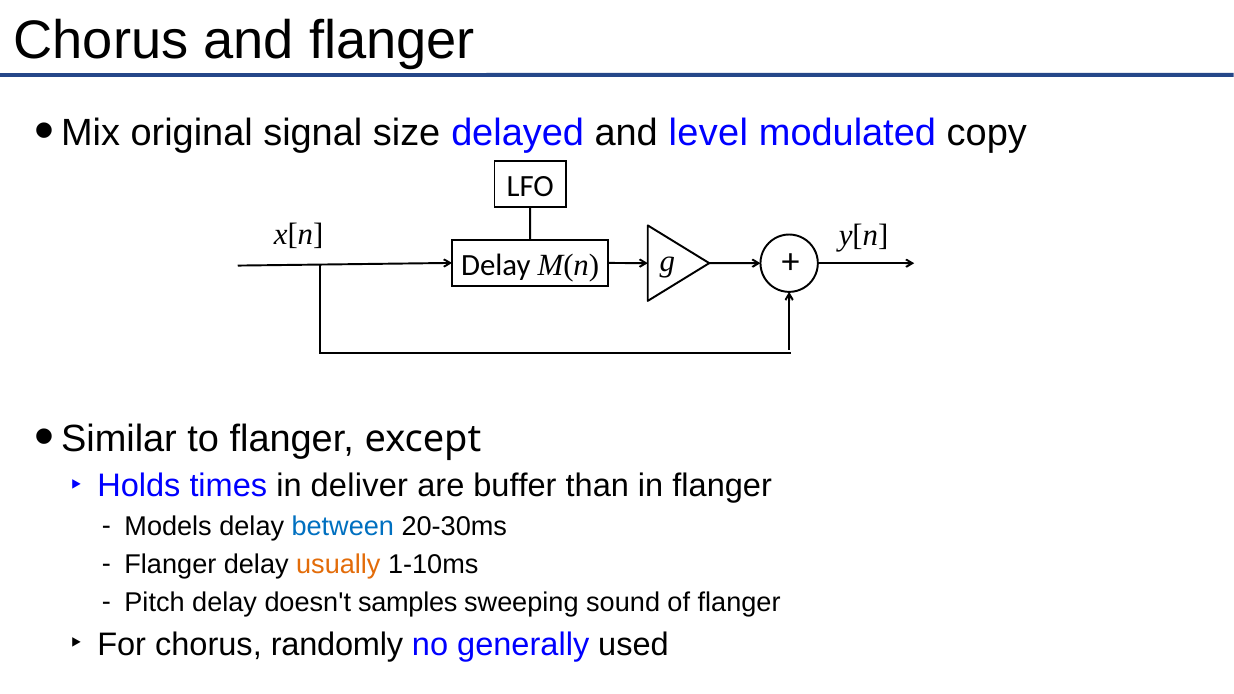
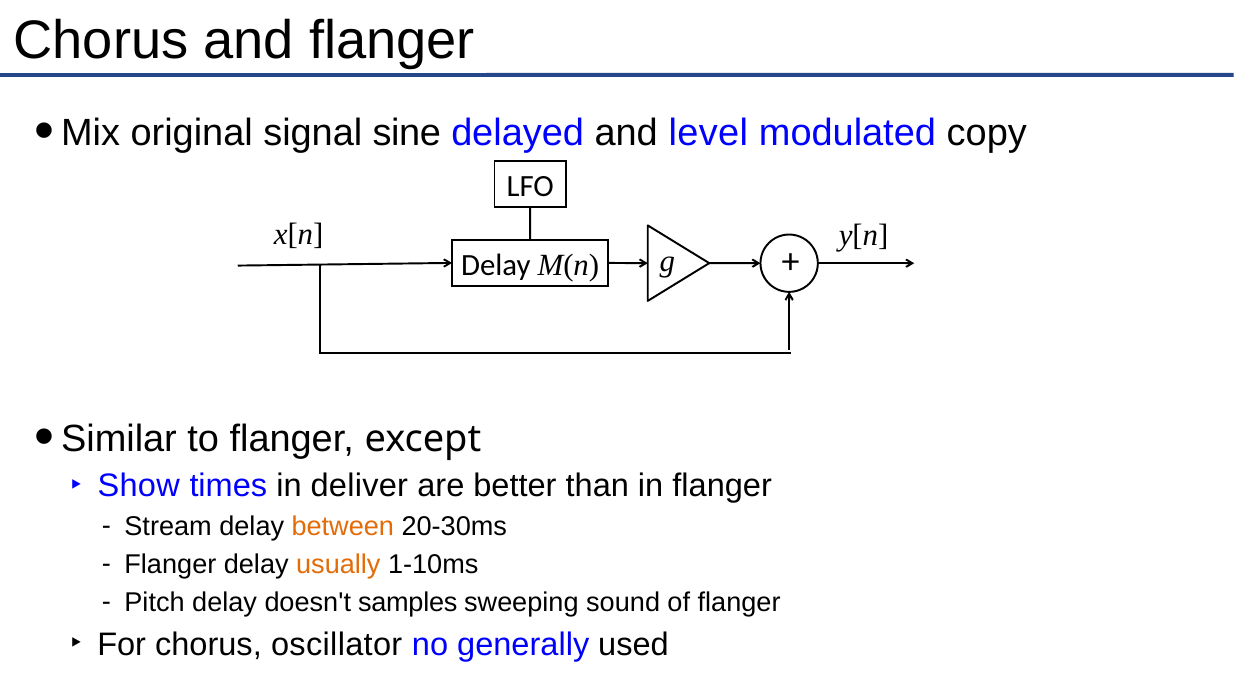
size: size -> sine
Holds: Holds -> Show
buffer: buffer -> better
Models: Models -> Stream
between colour: blue -> orange
randomly: randomly -> oscillator
